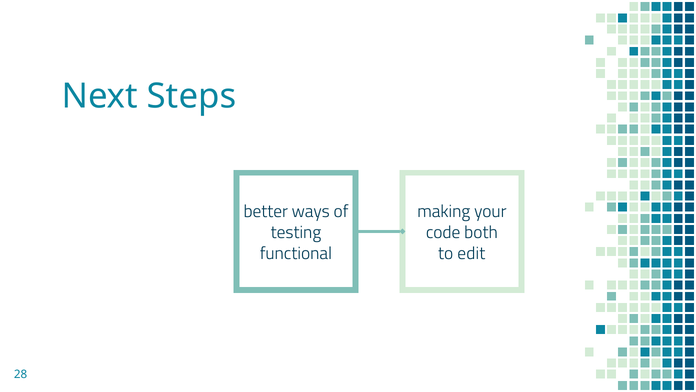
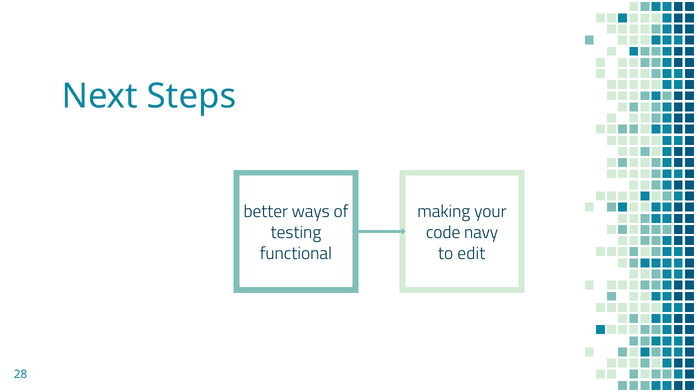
both: both -> navy
